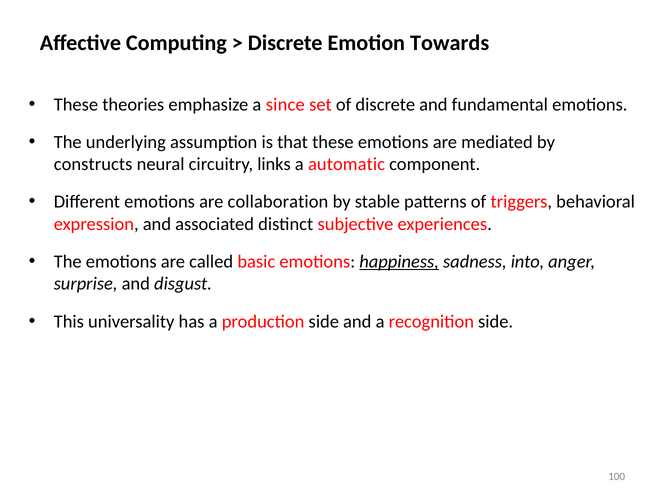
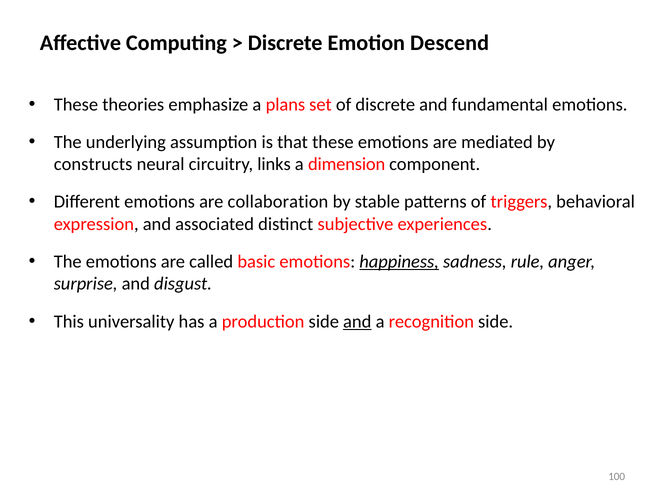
Towards: Towards -> Descend
since: since -> plans
automatic: automatic -> dimension
into: into -> rule
and at (357, 321) underline: none -> present
